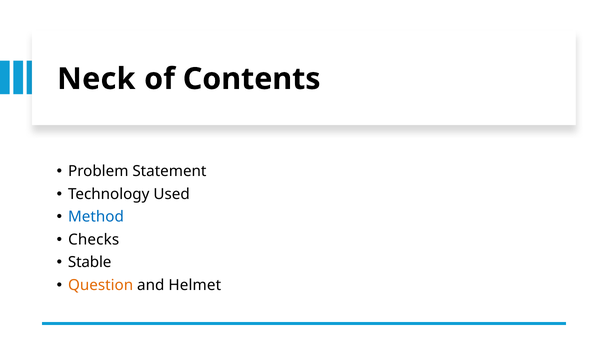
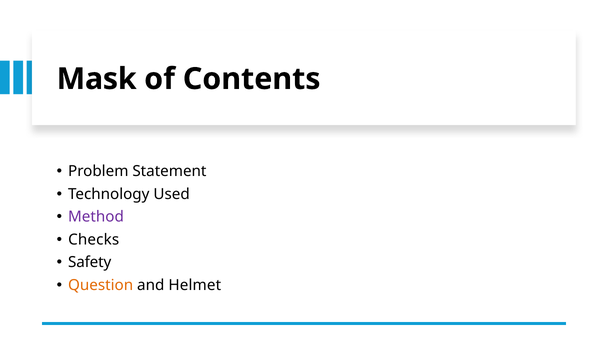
Neck: Neck -> Mask
Method colour: blue -> purple
Stable: Stable -> Safety
